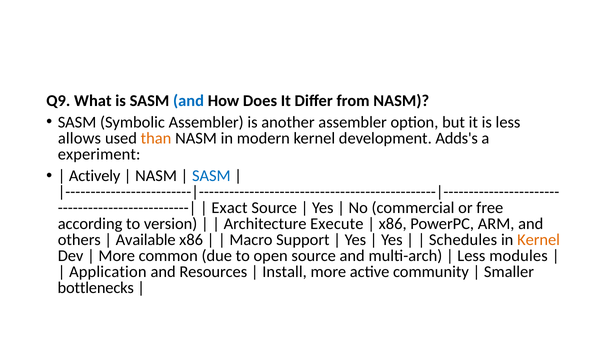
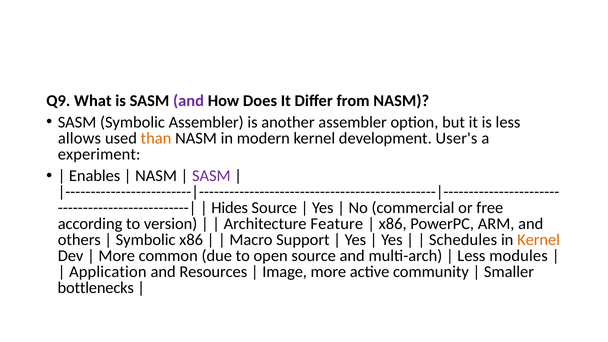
and at (189, 101) colour: blue -> purple
Adds's: Adds's -> User's
Actively: Actively -> Enables
SASM at (211, 176) colour: blue -> purple
Exact: Exact -> Hides
Execute: Execute -> Feature
Available at (146, 240): Available -> Symbolic
Install: Install -> Image
